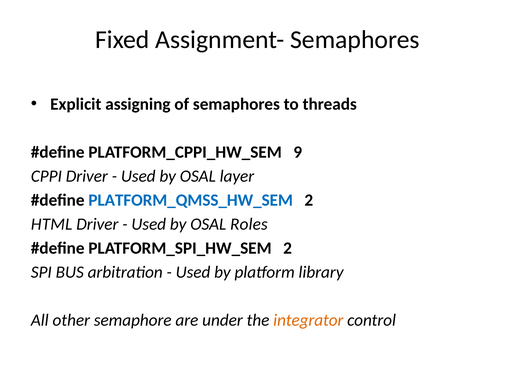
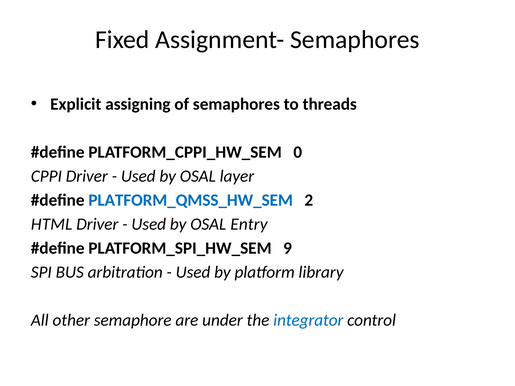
9: 9 -> 0
Roles: Roles -> Entry
PLATFORM_SPI_HW_SEM 2: 2 -> 9
integrator colour: orange -> blue
